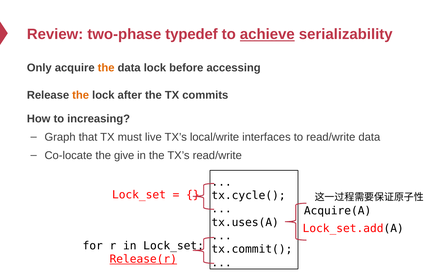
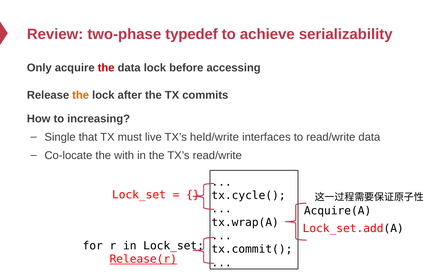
achieve underline: present -> none
the at (106, 68) colour: orange -> red
Graph: Graph -> Single
local/write: local/write -> held/write
give: give -> with
tx.uses(A: tx.uses(A -> tx.wrap(A
